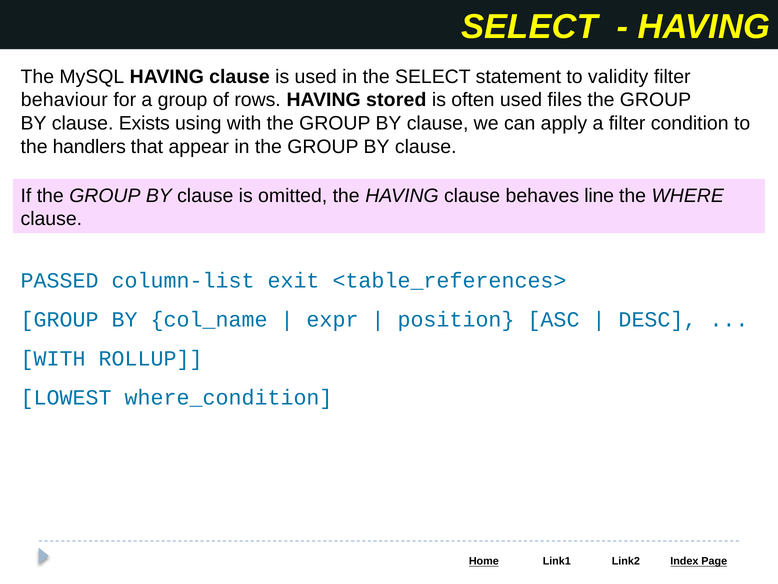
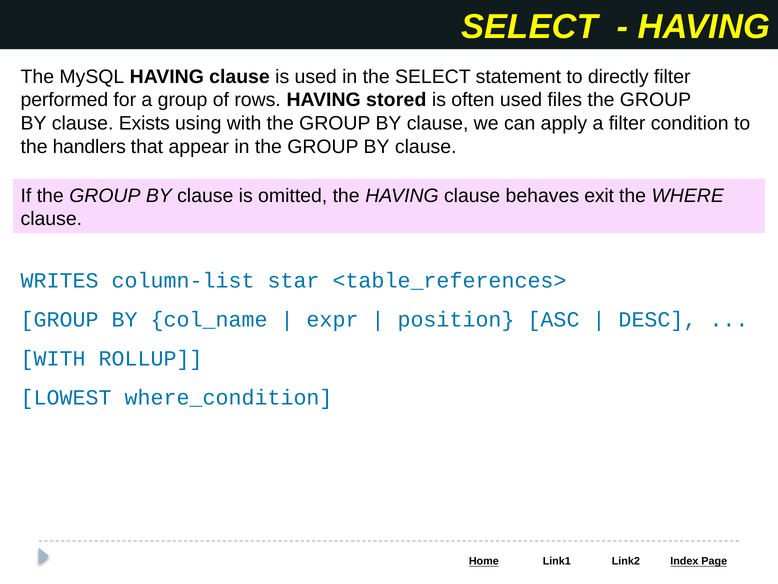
validity: validity -> directly
behaviour: behaviour -> performed
line: line -> exit
PASSED: PASSED -> WRITES
exit: exit -> star
